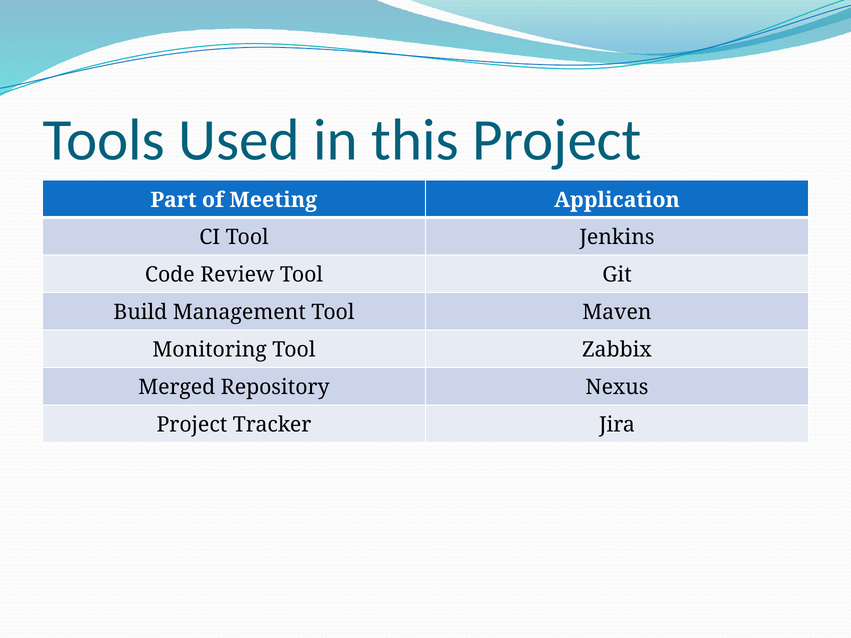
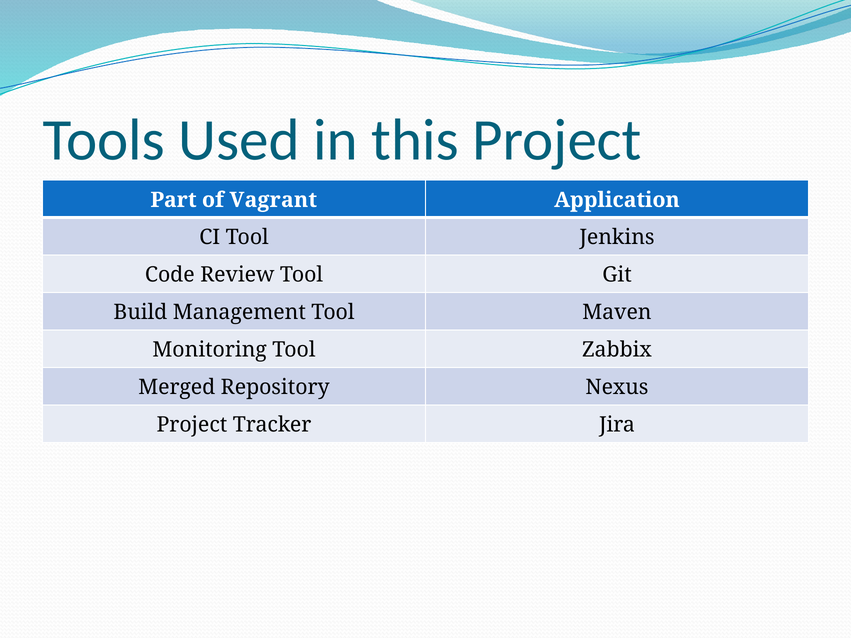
Meeting: Meeting -> Vagrant
